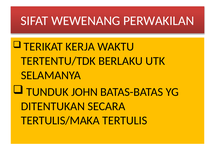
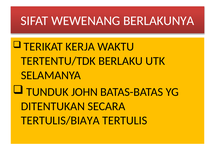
PERWAKILAN: PERWAKILAN -> BERLAKUNYA
TERTULIS/MAKA: TERTULIS/MAKA -> TERTULIS/BIAYA
